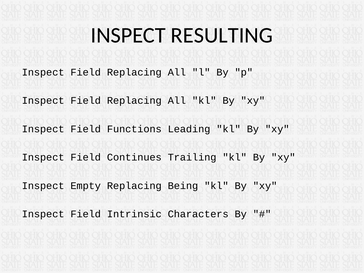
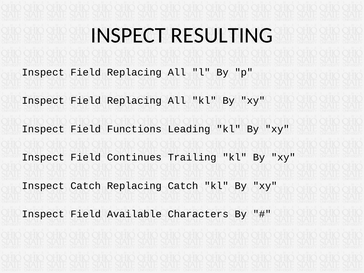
Inspect Empty: Empty -> Catch
Replacing Being: Being -> Catch
Intrinsic: Intrinsic -> Available
